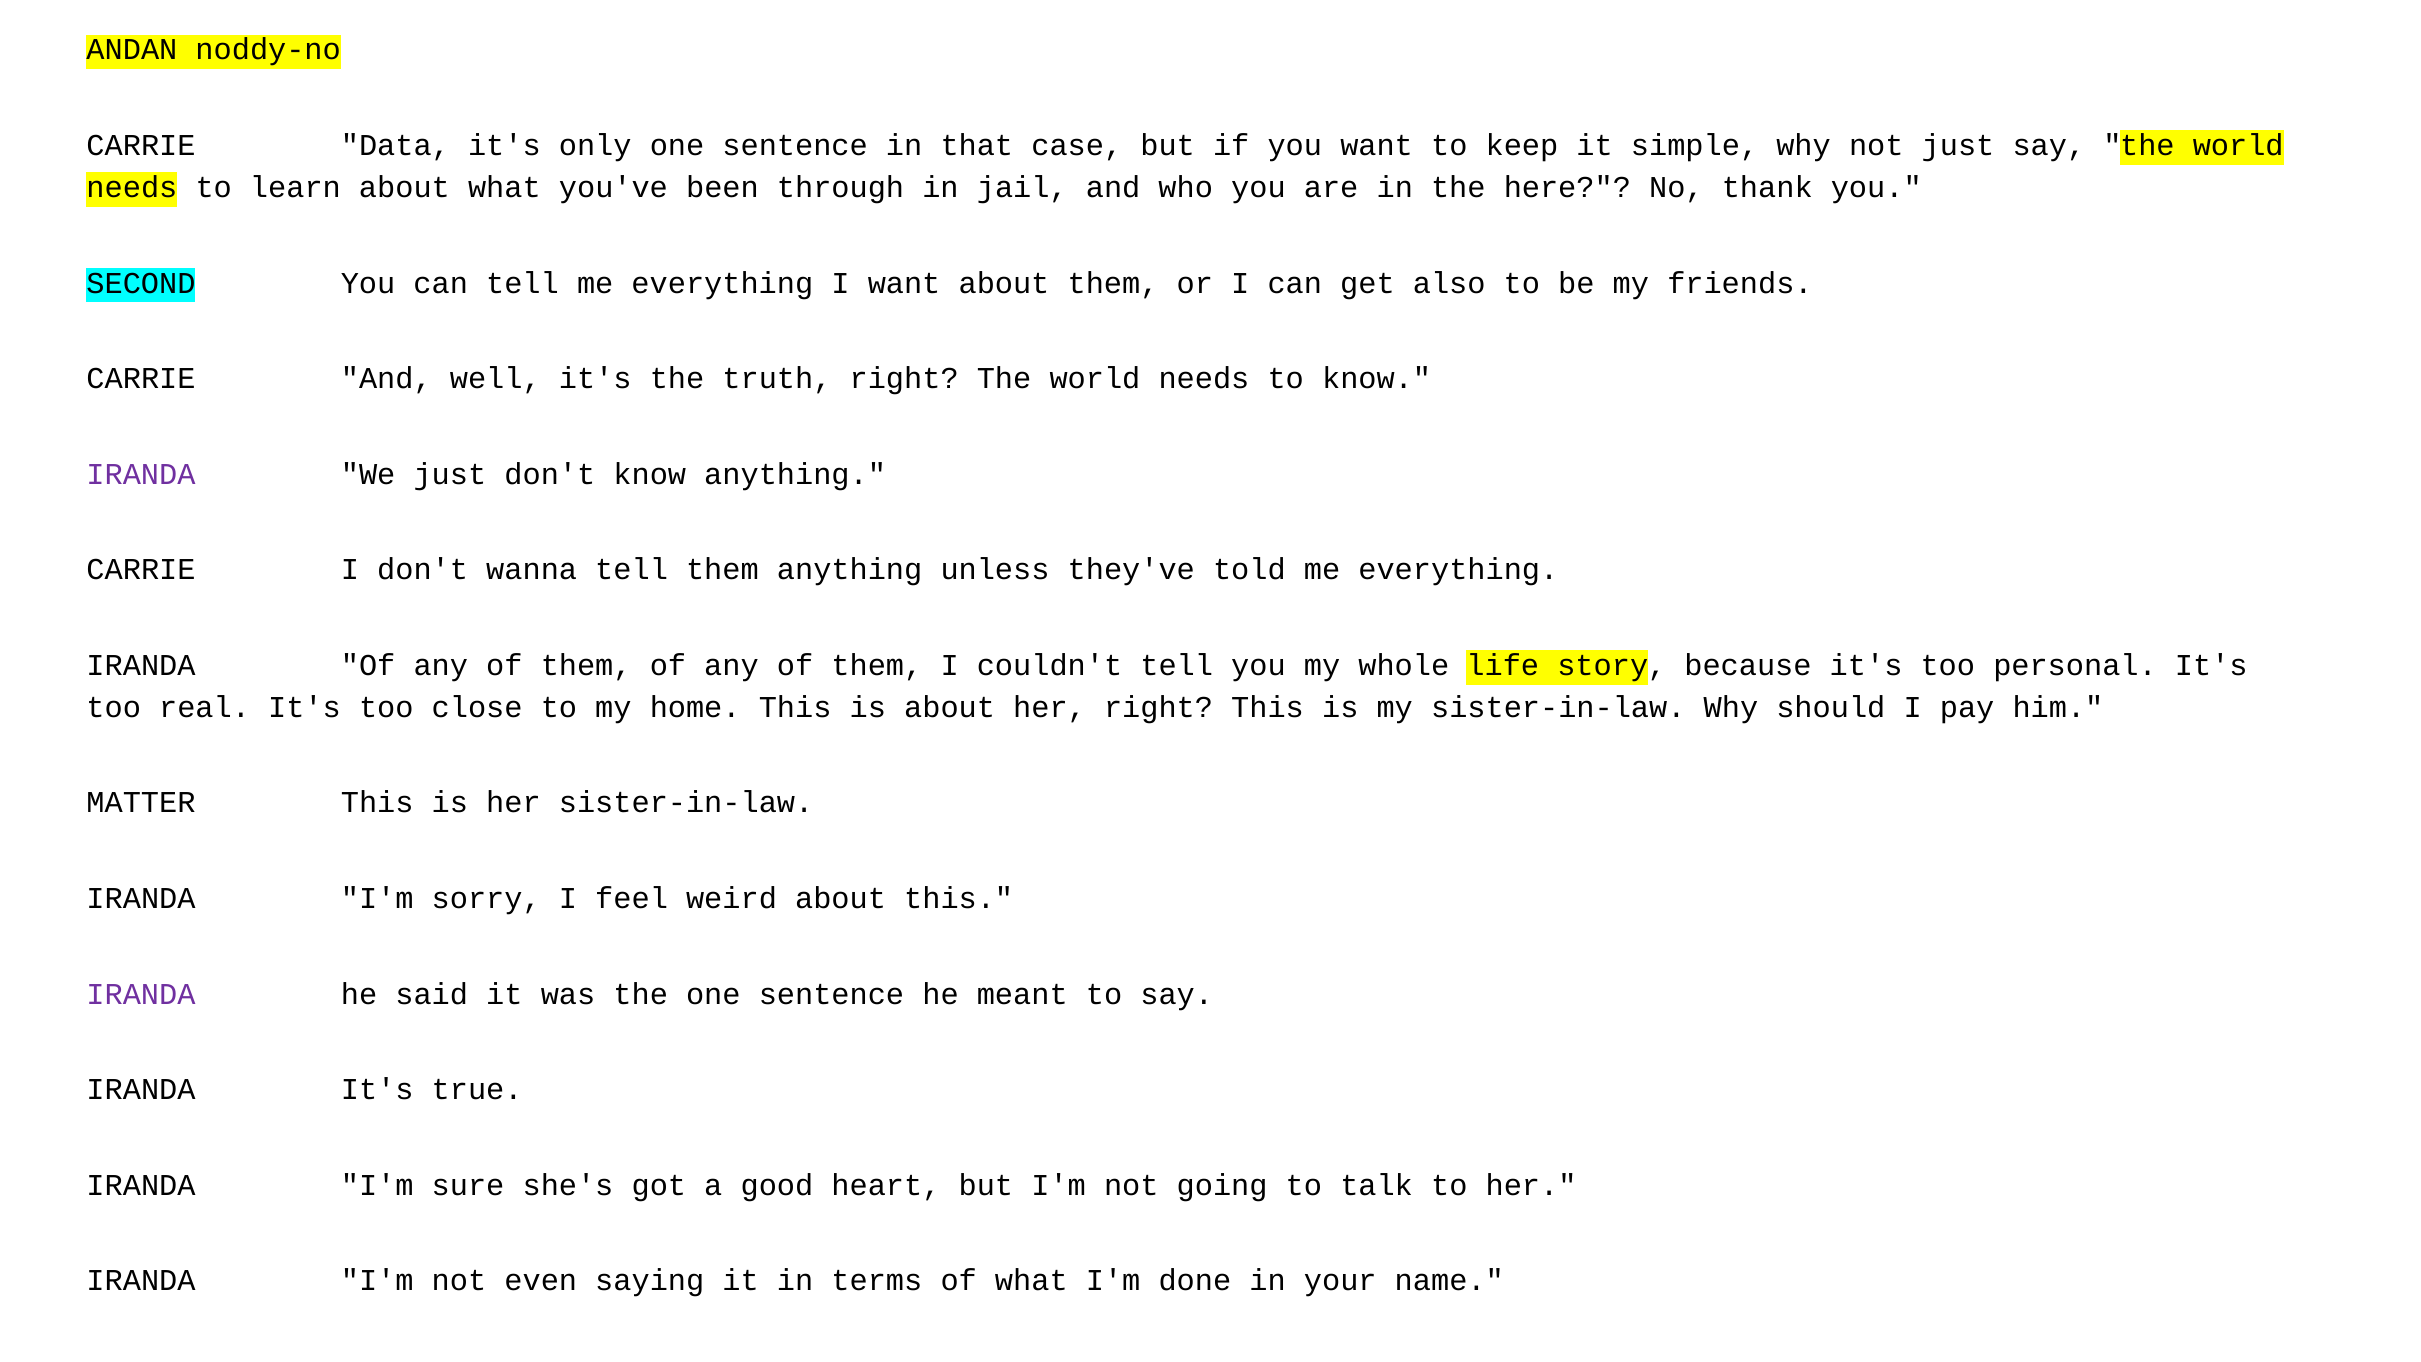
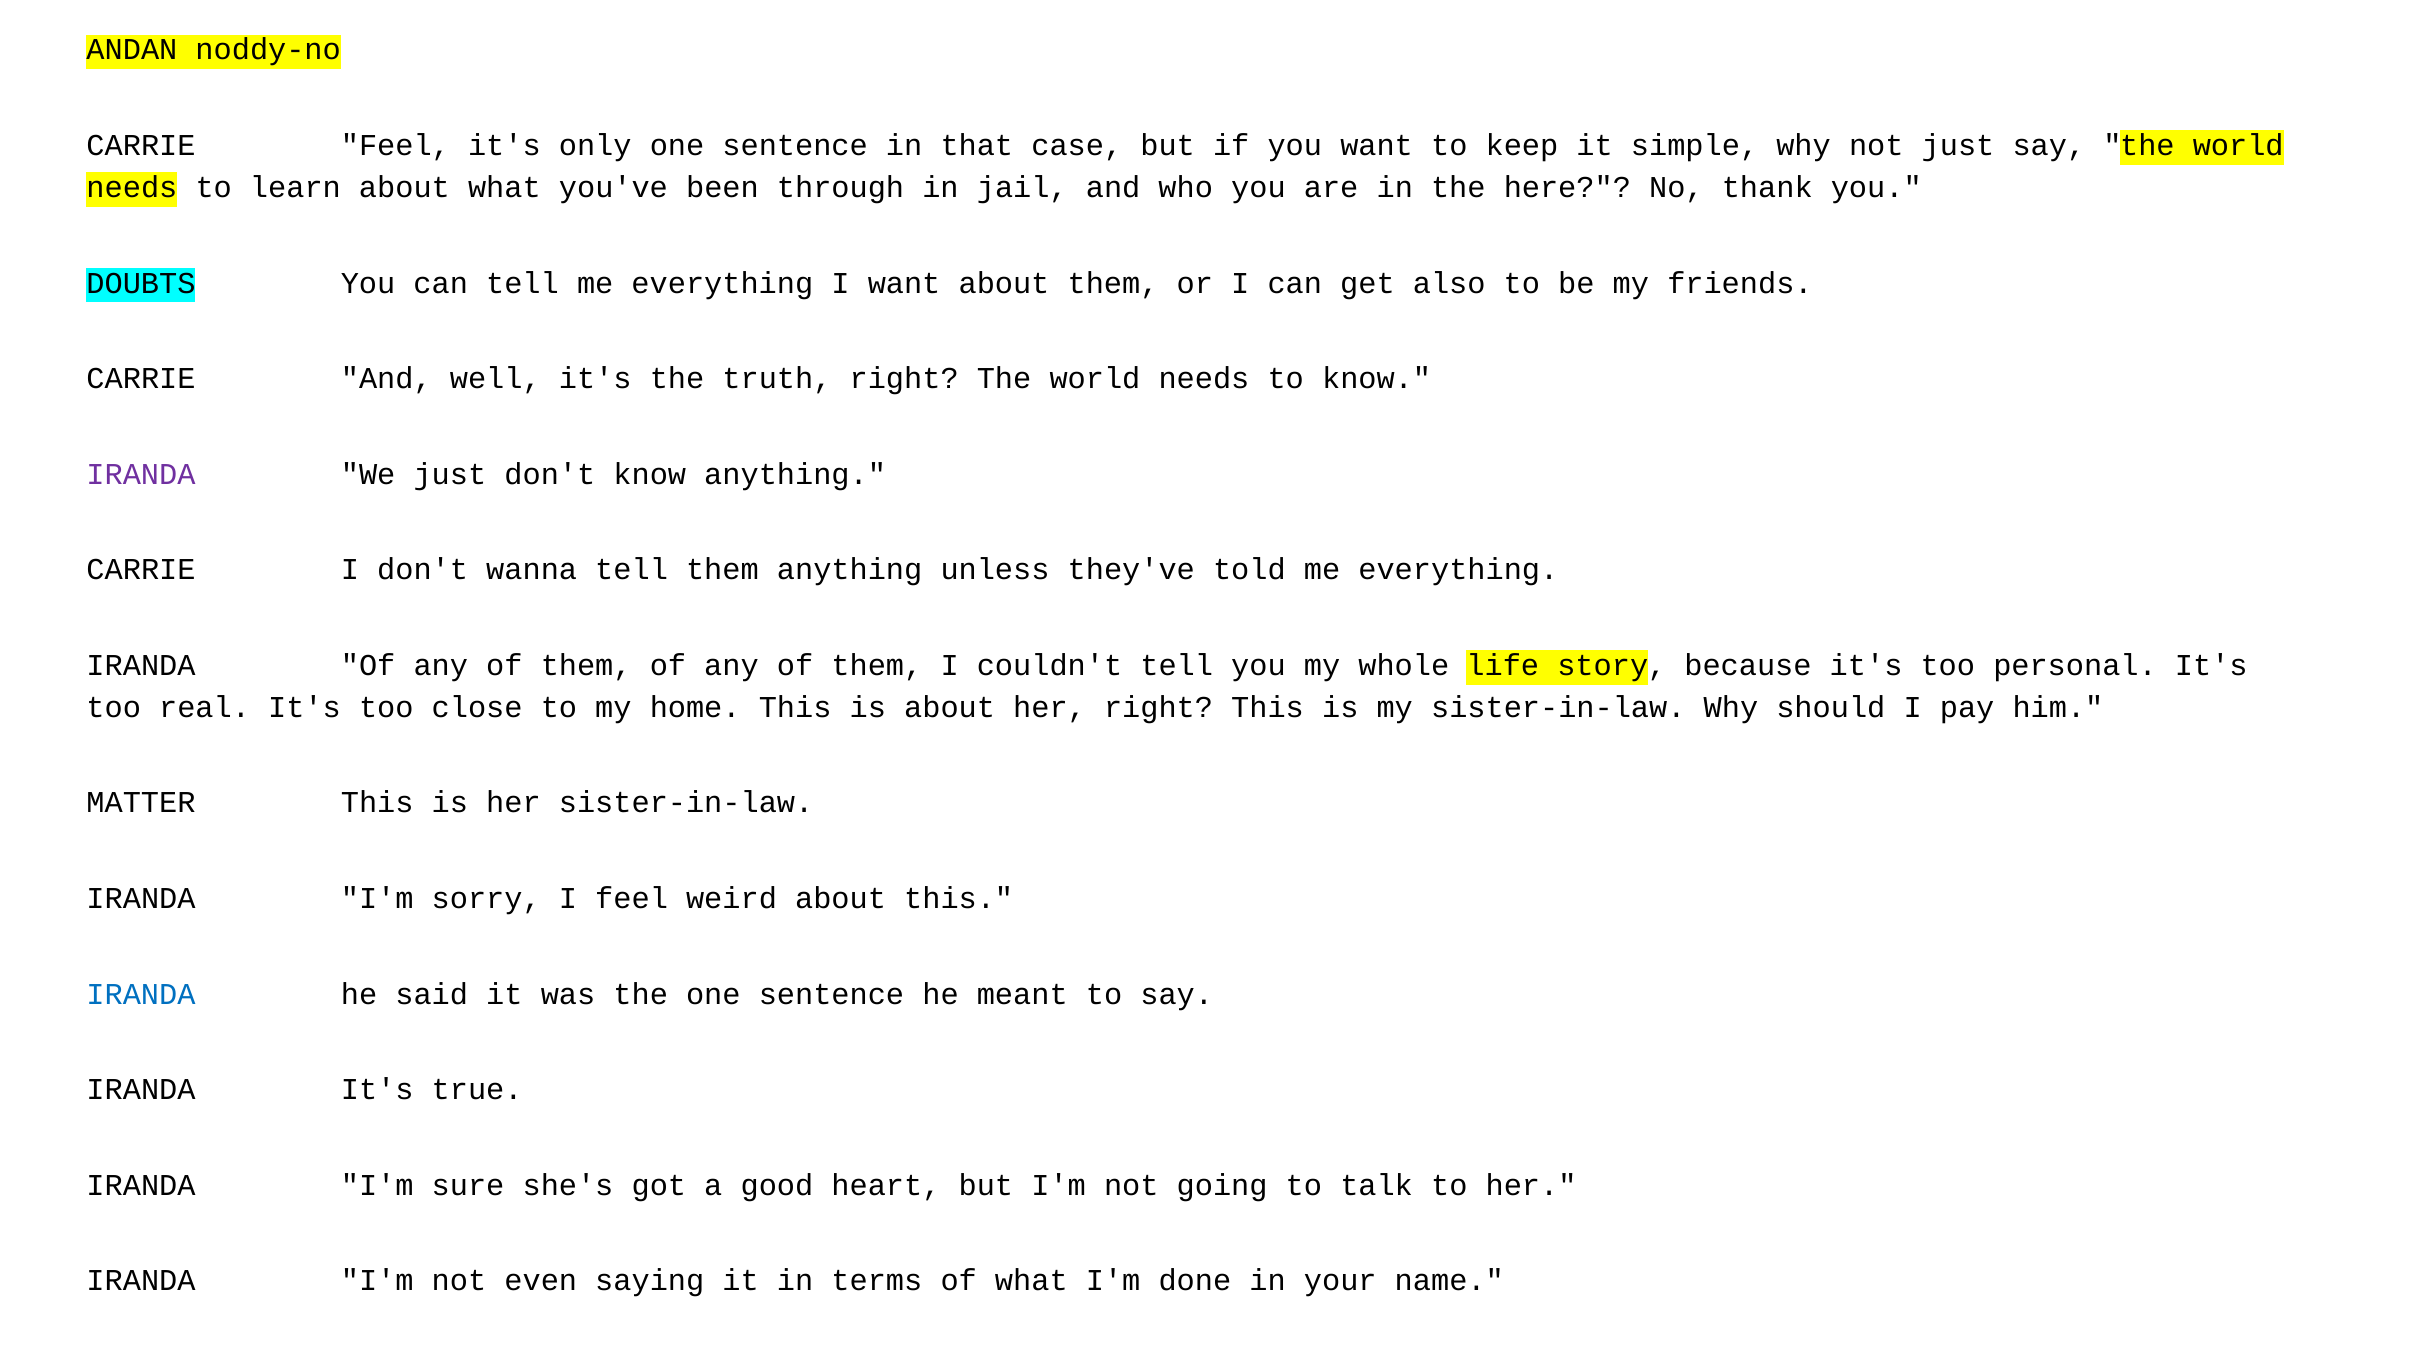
CARRIE Data: Data -> Feel
SECOND: SECOND -> DOUBTS
IRANDA at (141, 994) colour: purple -> blue
